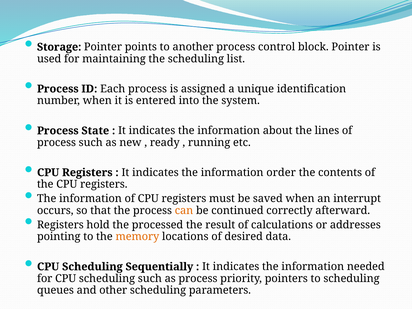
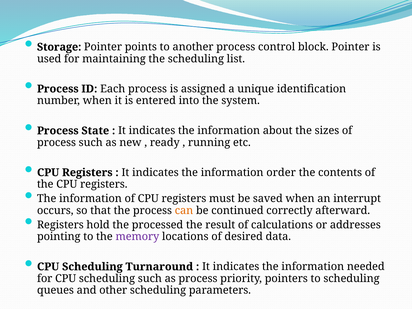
lines: lines -> sizes
memory colour: orange -> purple
Sequentially: Sequentially -> Turnaround
